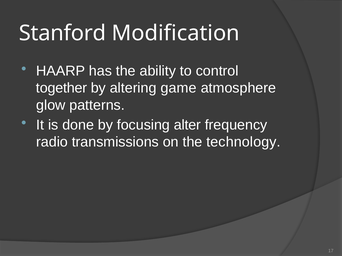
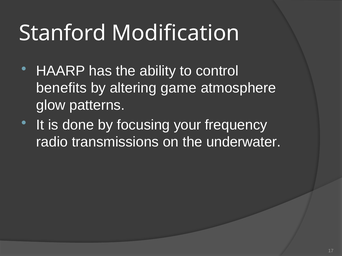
together: together -> benefits
alter: alter -> your
technology: technology -> underwater
